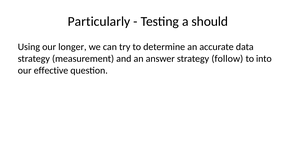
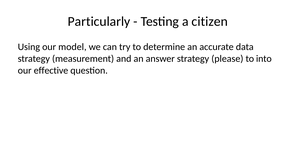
should: should -> citizen
longer: longer -> model
follow: follow -> please
